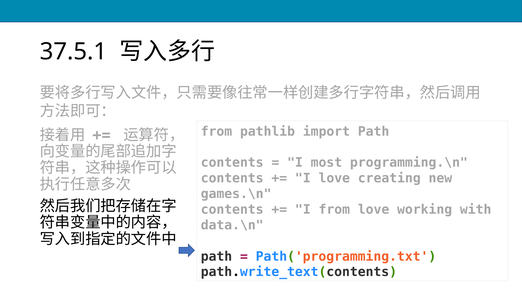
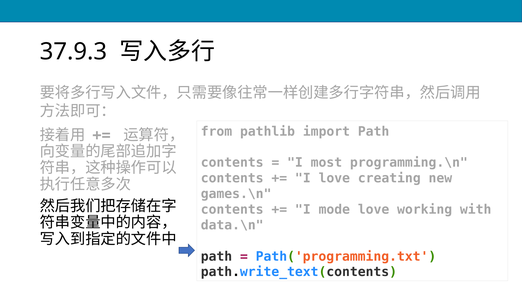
37.5.1: 37.5.1 -> 37.9.3
I from: from -> mode
